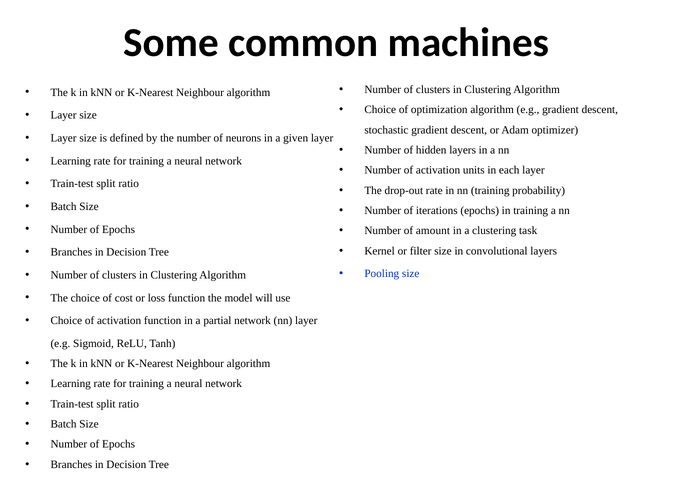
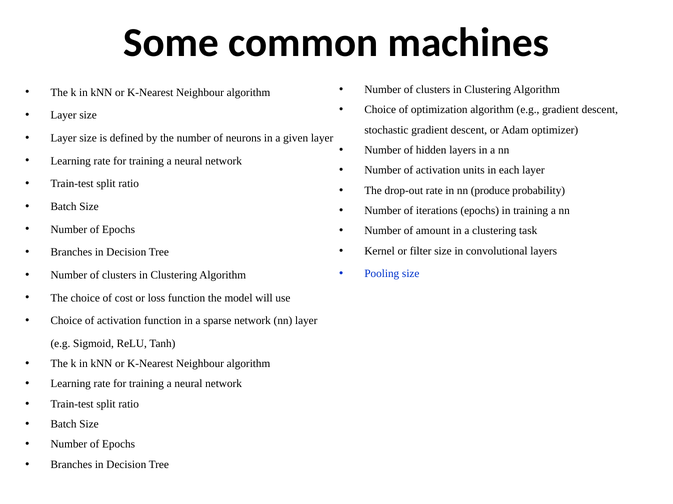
nn training: training -> produce
partial: partial -> sparse
